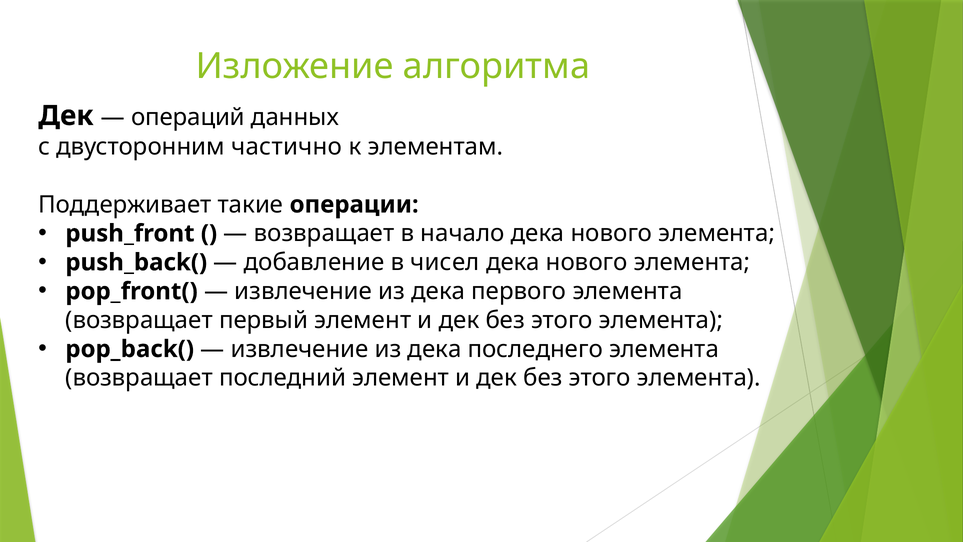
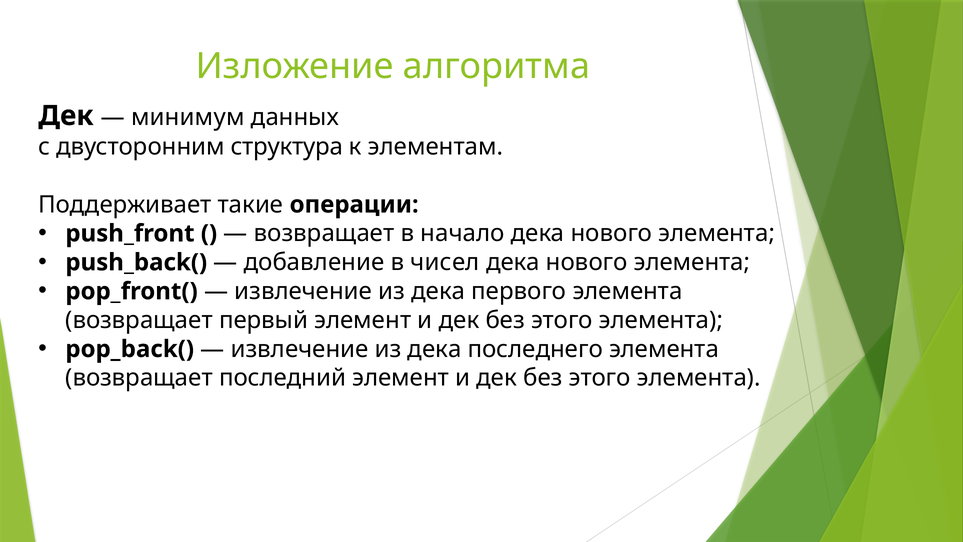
операций: операций -> минимум
частично: частично -> структура
